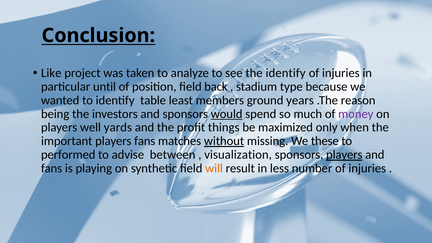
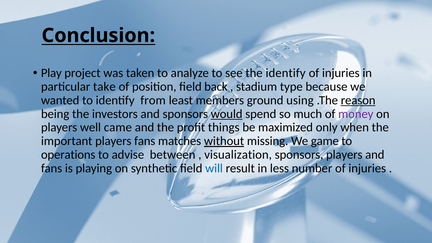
Like: Like -> Play
until: until -> take
table: table -> from
years: years -> using
reason underline: none -> present
yards: yards -> came
these: these -> game
performed: performed -> operations
players at (344, 155) underline: present -> none
will colour: orange -> blue
